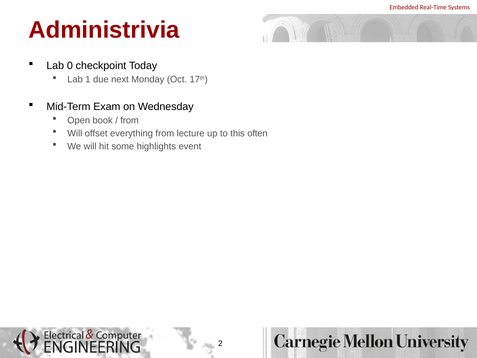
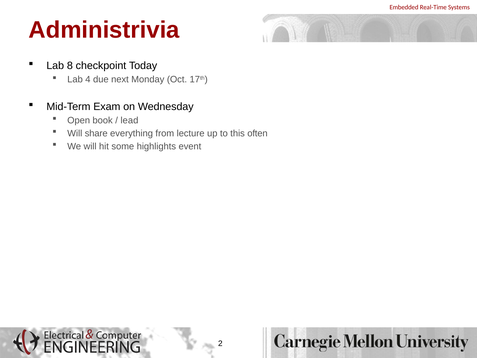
0: 0 -> 8
1: 1 -> 4
from at (130, 120): from -> lead
offset: offset -> share
